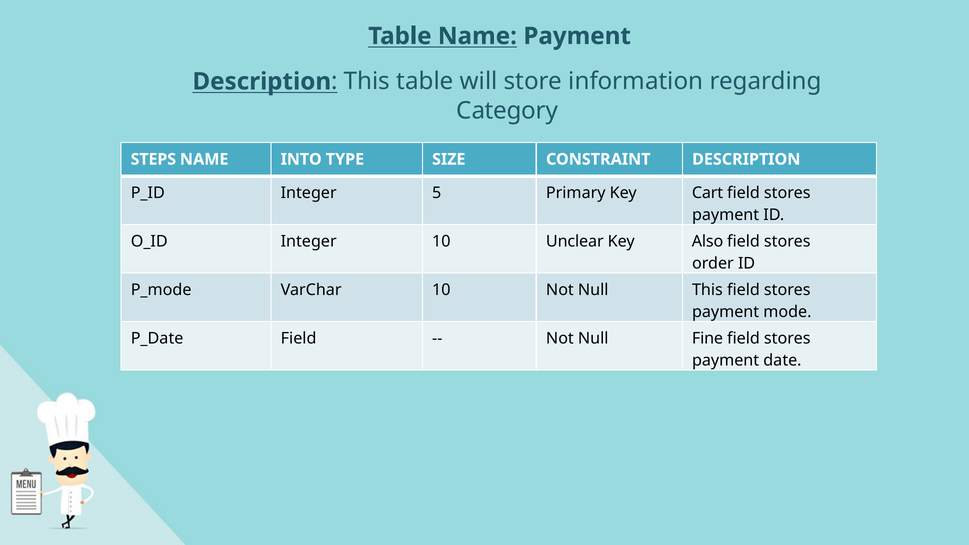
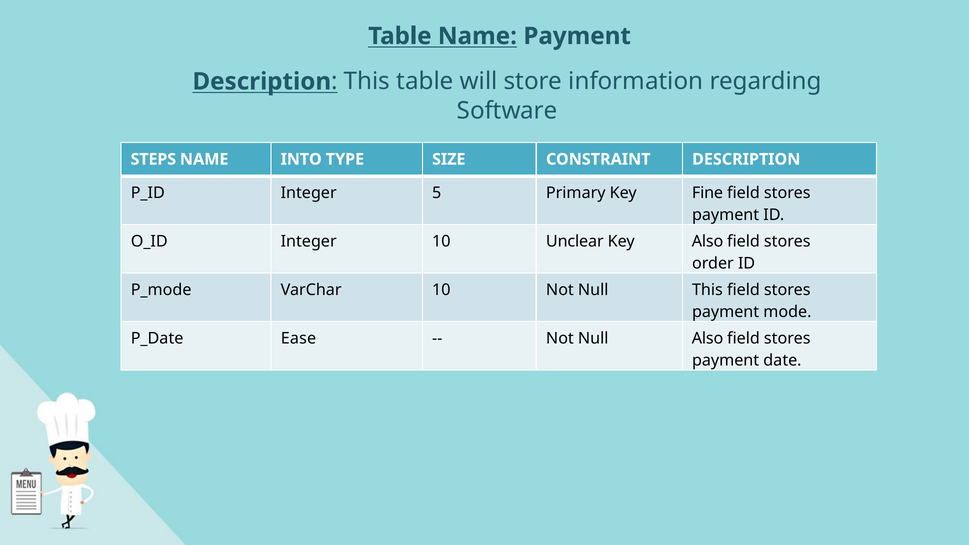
Category: Category -> Software
Cart: Cart -> Fine
Field at (299, 338): Field -> Ease
Null Fine: Fine -> Also
